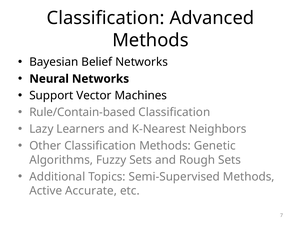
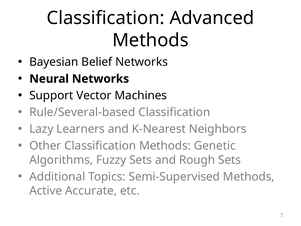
Rule/Contain-based: Rule/Contain-based -> Rule/Several-based
